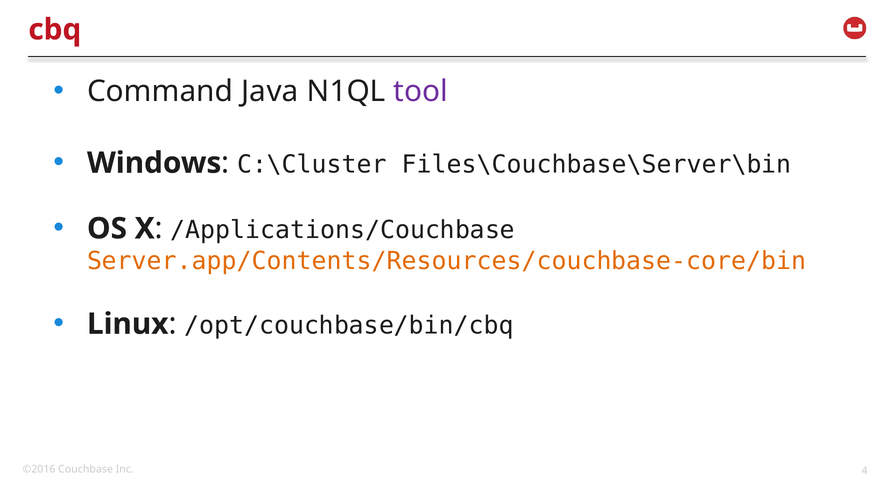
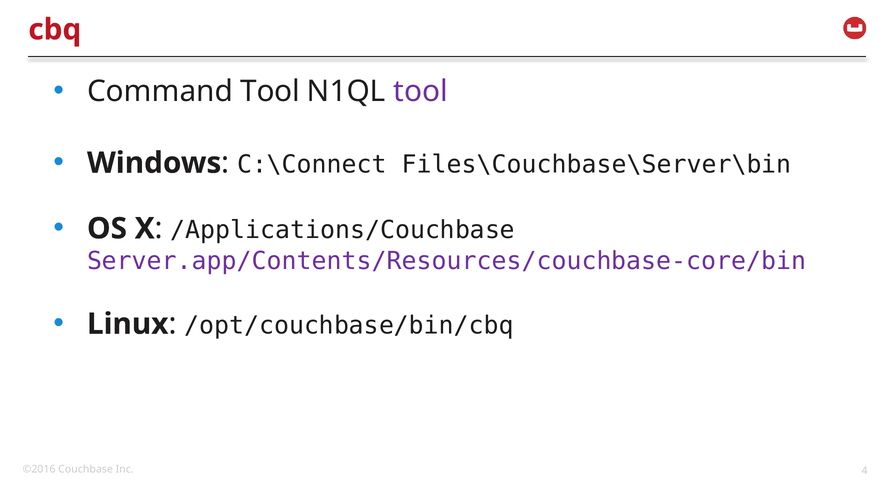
Command Java: Java -> Tool
C:\Cluster: C:\Cluster -> C:\Connect
Server.app/Contents/Resources/couchbase-core/bin colour: orange -> purple
